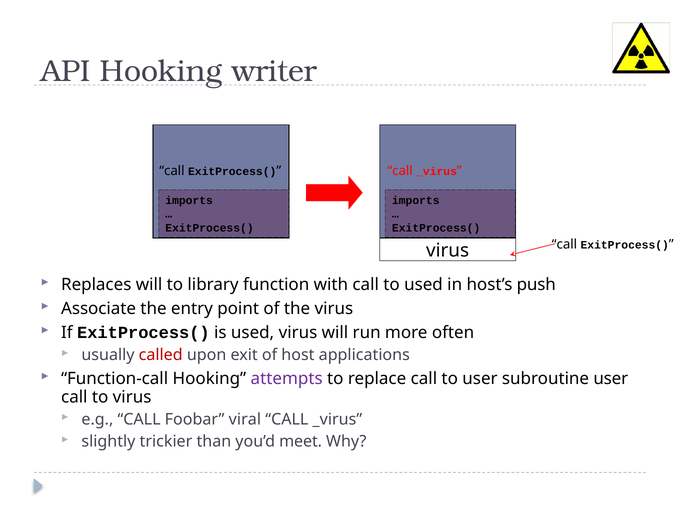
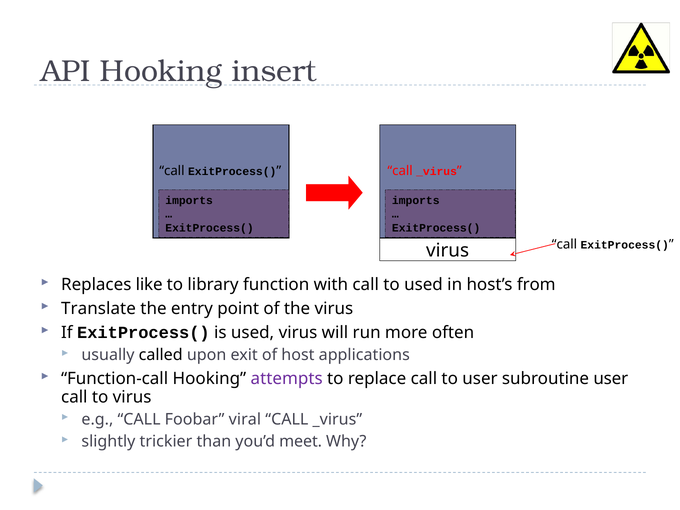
writer: writer -> insert
Replaces will: will -> like
push: push -> from
Associate: Associate -> Translate
called colour: red -> black
